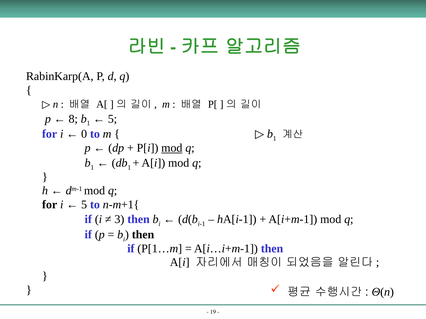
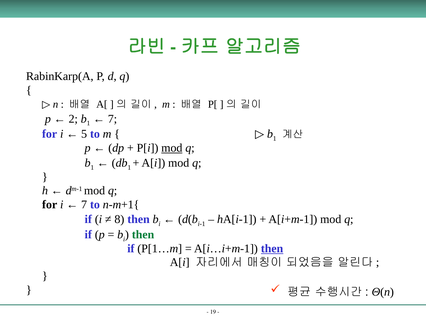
8: 8 -> 2
5 at (112, 119): 5 -> 7
0: 0 -> 5
5 at (84, 205): 5 -> 7
3: 3 -> 8
then at (143, 235) colour: black -> green
then at (272, 249) underline: none -> present
